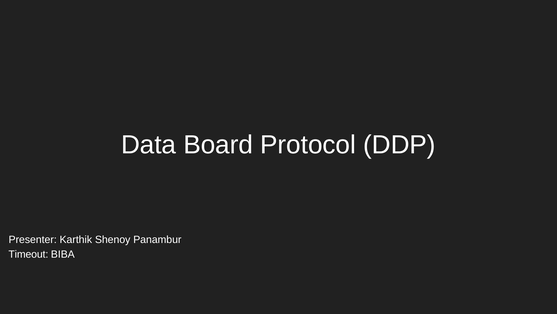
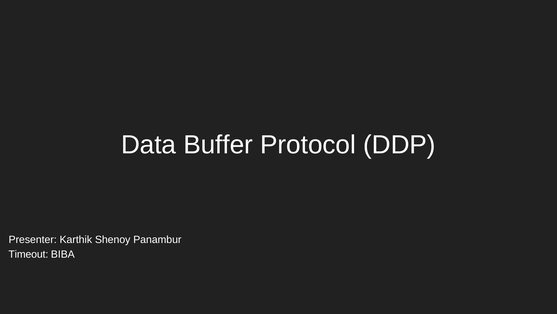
Board: Board -> Buffer
